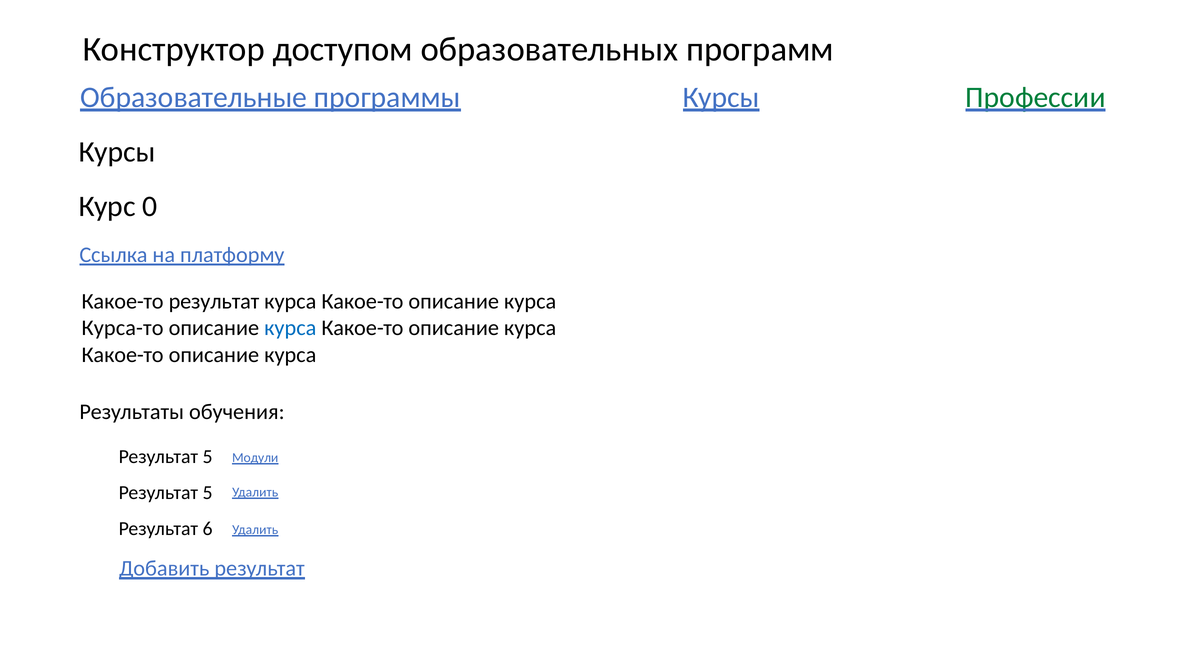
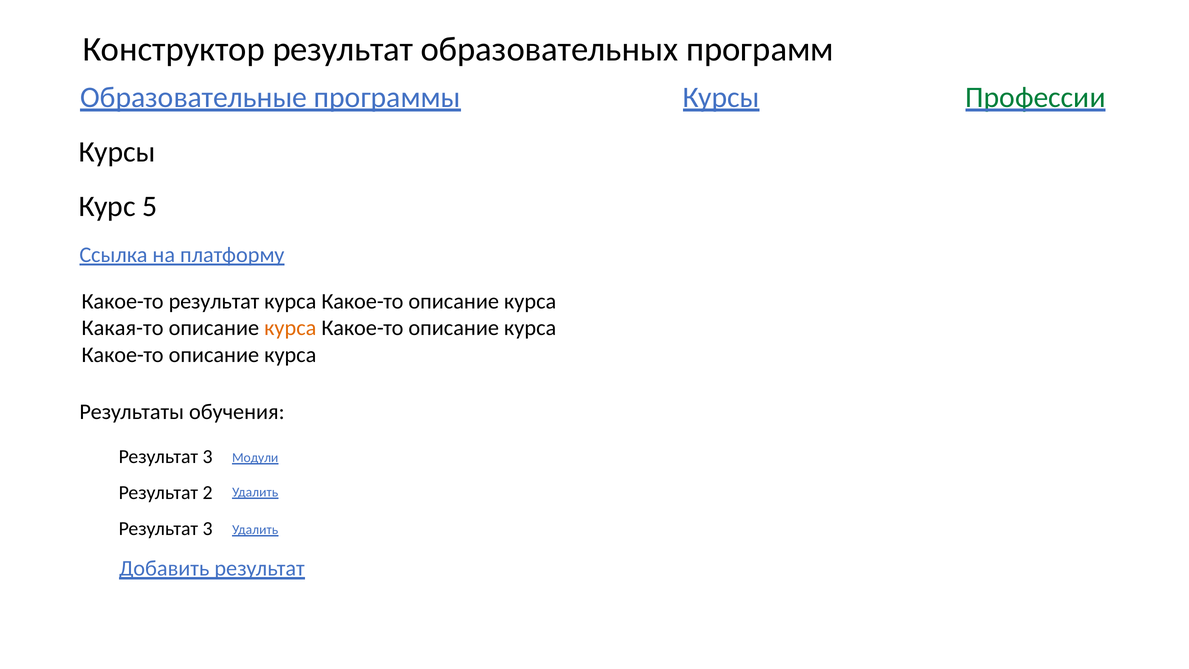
Конструктор доступом: доступом -> результат
0: 0 -> 5
Курса-то: Курса-то -> Какая-то
курса at (290, 328) colour: blue -> orange
5 at (208, 457): 5 -> 3
5 at (208, 493): 5 -> 2
6 at (208, 529): 6 -> 3
